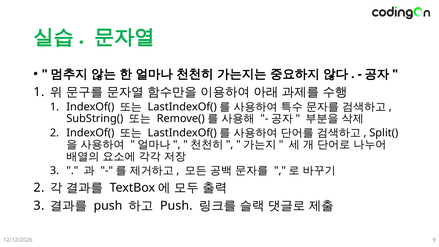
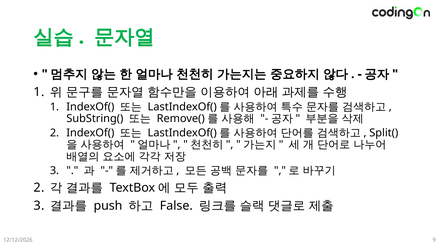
Push at (176, 206): Push -> False
